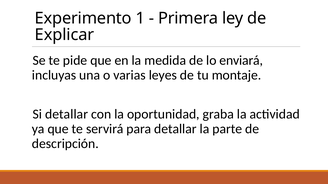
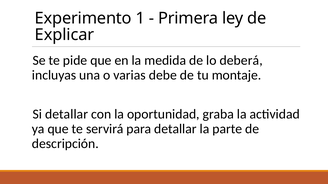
enviará: enviará -> deberá
leyes: leyes -> debe
